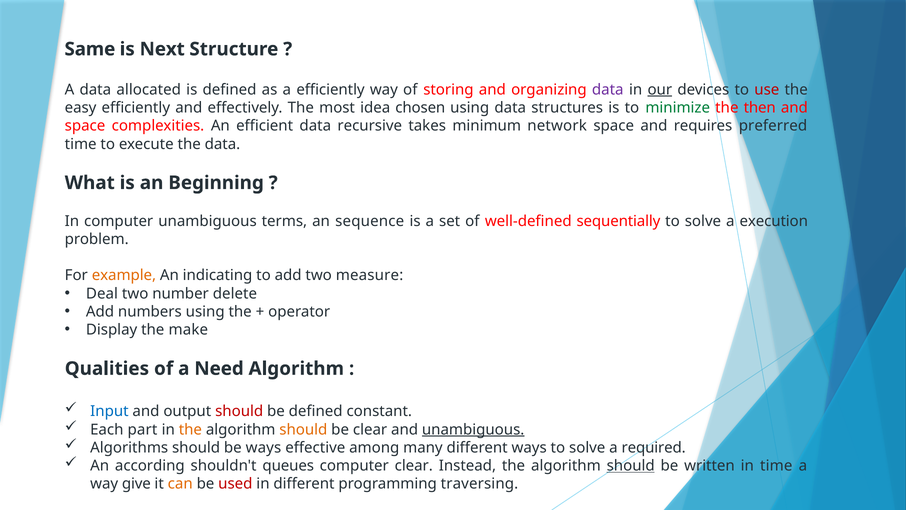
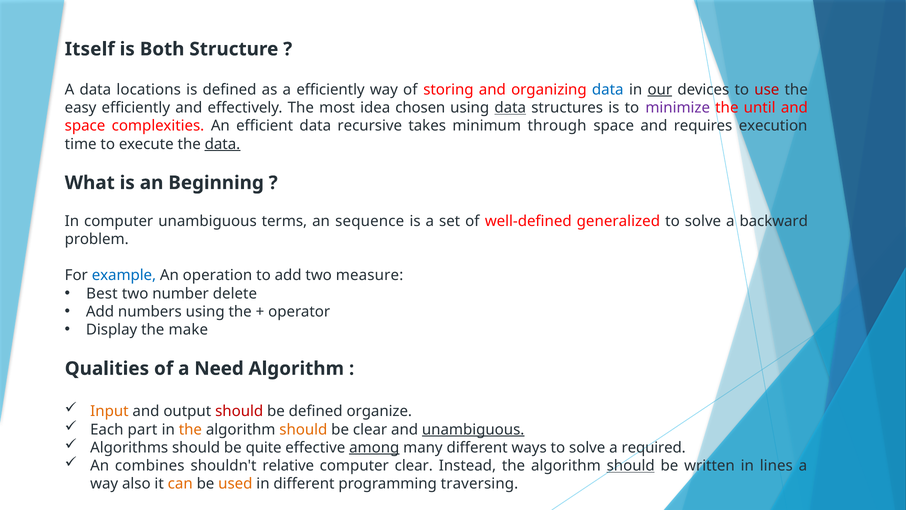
Same: Same -> Itself
Next: Next -> Both
allocated: allocated -> locations
data at (608, 90) colour: purple -> blue
data at (510, 108) underline: none -> present
minimize colour: green -> purple
then: then -> until
network: network -> through
preferred: preferred -> execution
data at (222, 144) underline: none -> present
sequentially: sequentially -> generalized
execution: execution -> backward
example colour: orange -> blue
indicating: indicating -> operation
Deal: Deal -> Best
Input colour: blue -> orange
constant: constant -> organize
be ways: ways -> quite
among underline: none -> present
according: according -> combines
queues: queues -> relative
in time: time -> lines
give: give -> also
used colour: red -> orange
